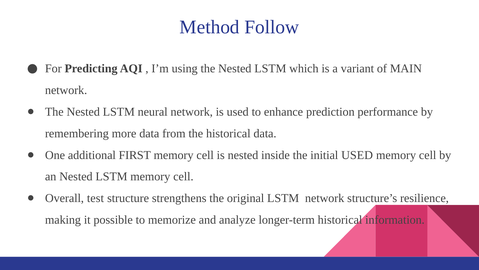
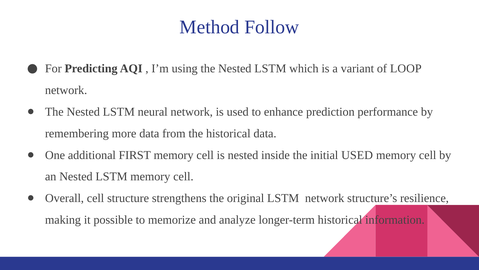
MAIN: MAIN -> LOOP
Overall test: test -> cell
